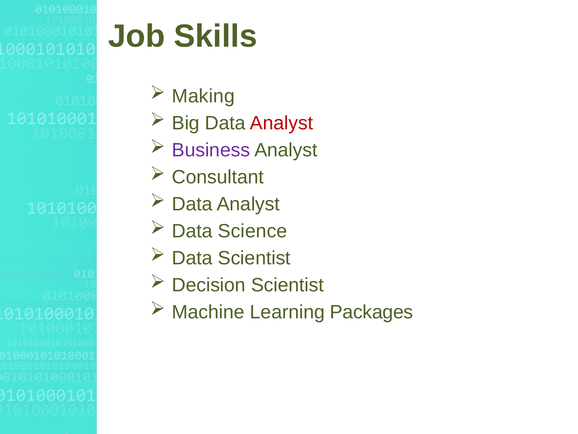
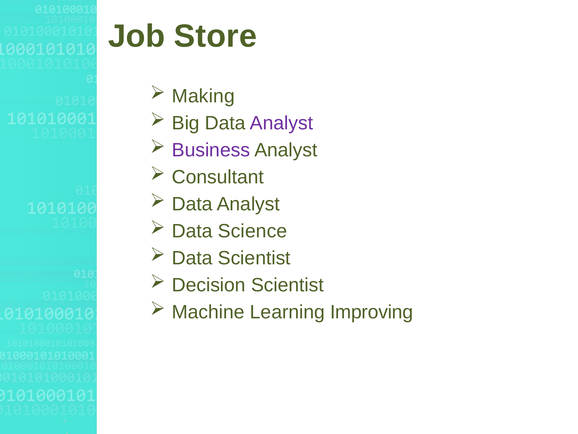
Skills: Skills -> Store
Analyst at (282, 123) colour: red -> purple
Packages: Packages -> Improving
